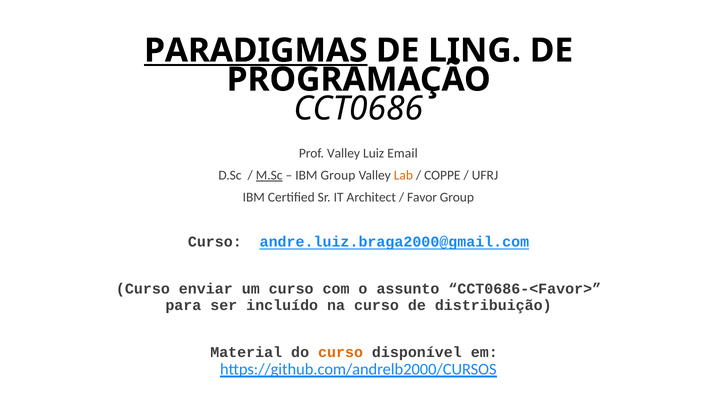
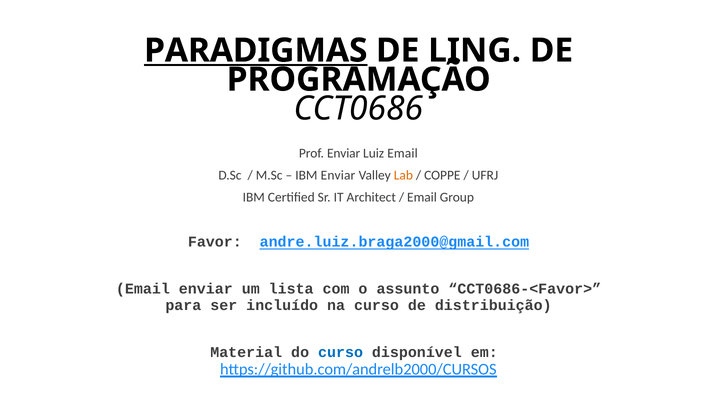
Prof Valley: Valley -> Enviar
M.Sc underline: present -> none
IBM Group: Group -> Enviar
Favor at (422, 197): Favor -> Email
Curso at (215, 242): Curso -> Favor
Curso at (143, 289): Curso -> Email
um curso: curso -> lista
curso at (341, 353) colour: orange -> blue
